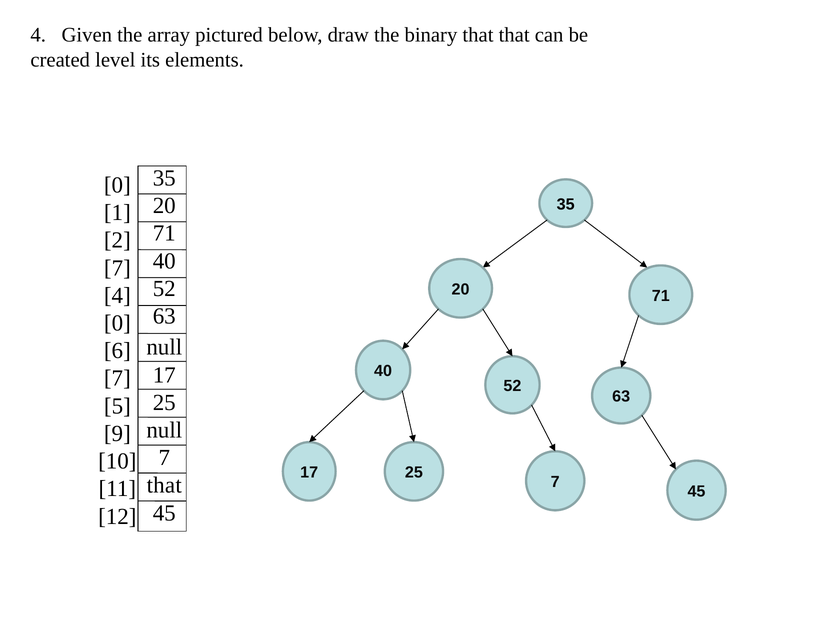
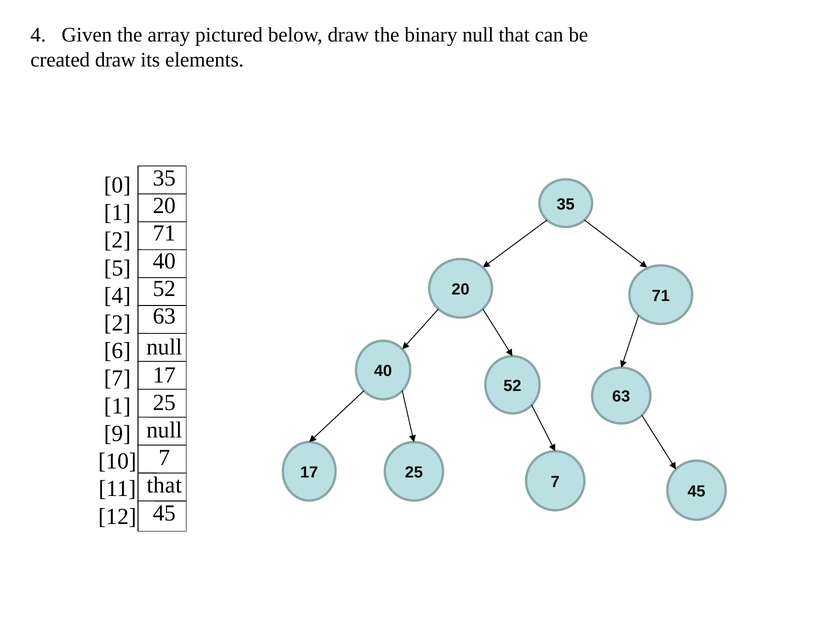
binary that: that -> null
created level: level -> draw
7 at (117, 268): 7 -> 5
0 at (117, 323): 0 -> 2
5 at (117, 406): 5 -> 1
